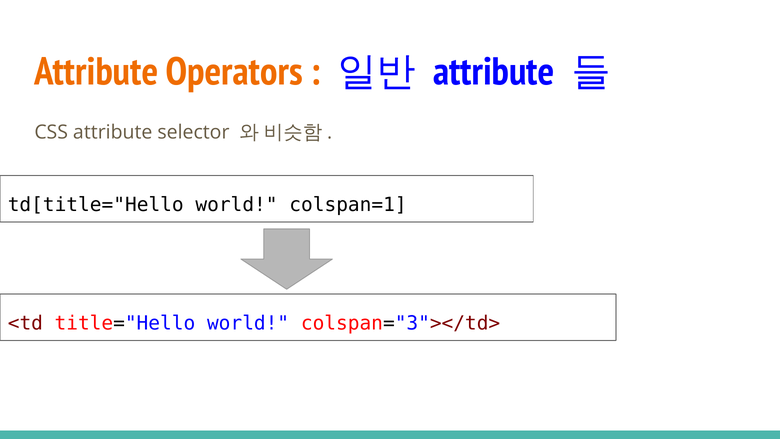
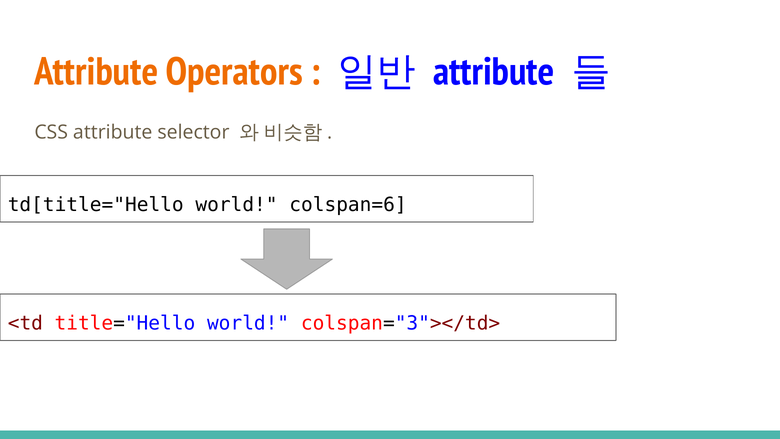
colspan=1: colspan=1 -> colspan=6
